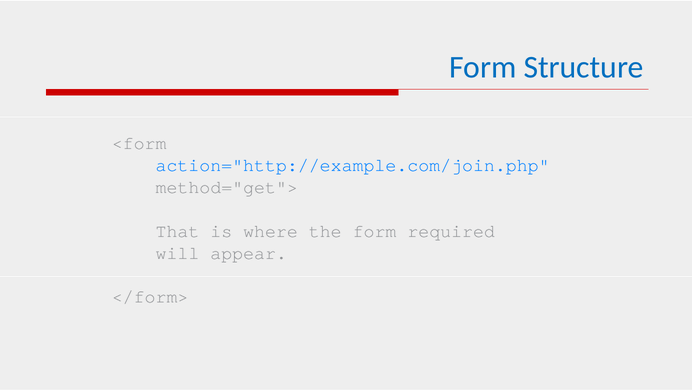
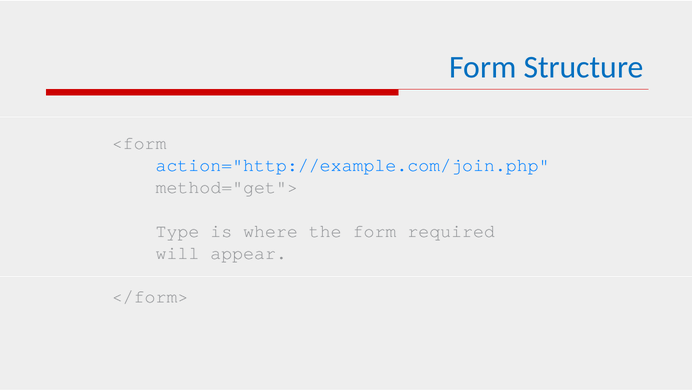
That: That -> Type
